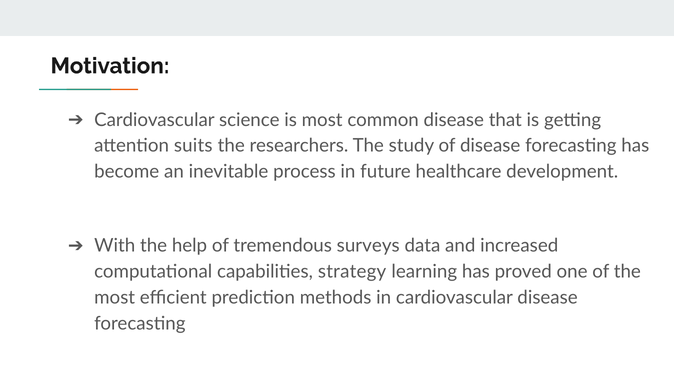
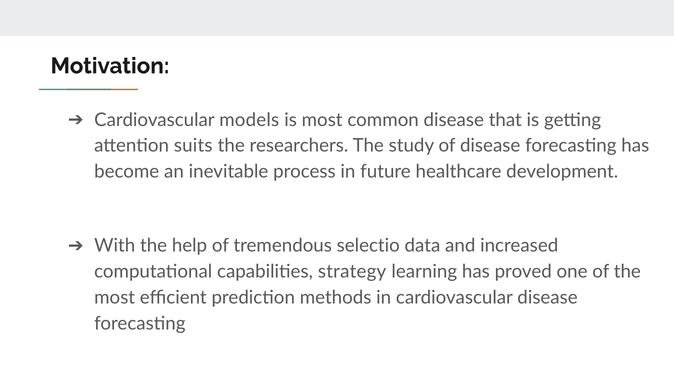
science: science -> models
surveys: surveys -> selectio
